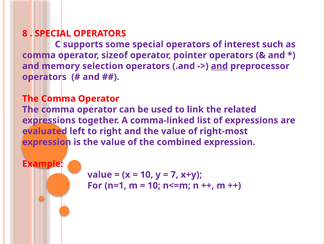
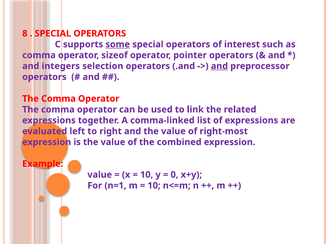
some underline: none -> present
memory: memory -> integers
7: 7 -> 0
